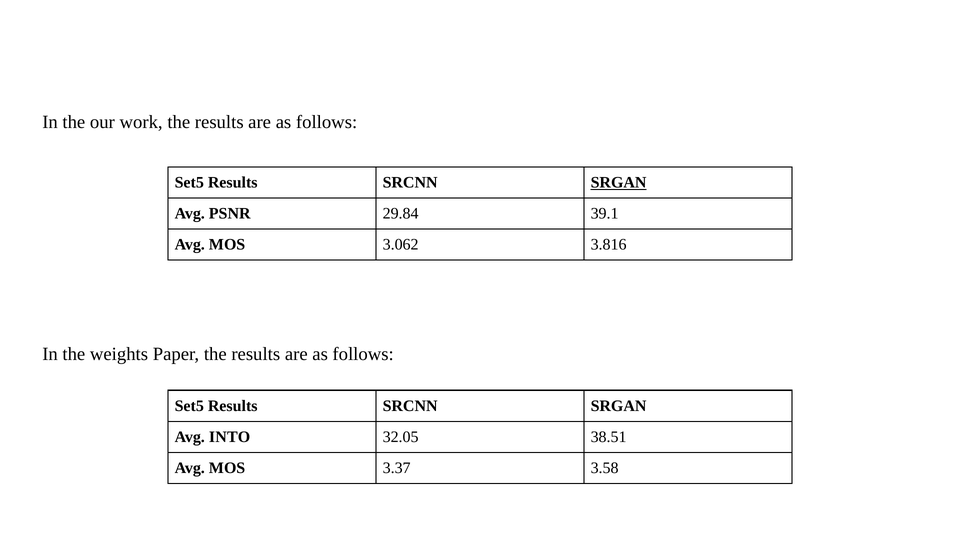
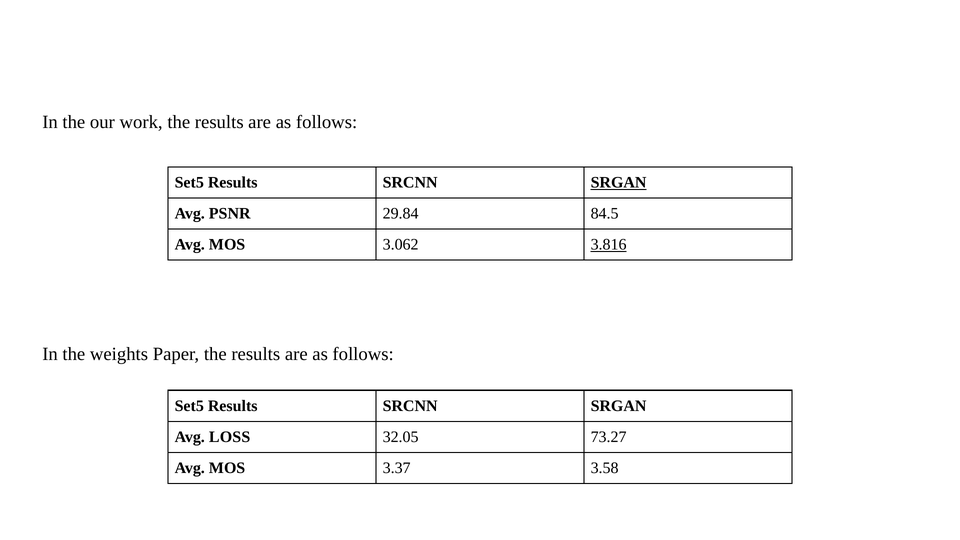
39.1: 39.1 -> 84.5
3.816 underline: none -> present
INTO: INTO -> LOSS
38.51: 38.51 -> 73.27
